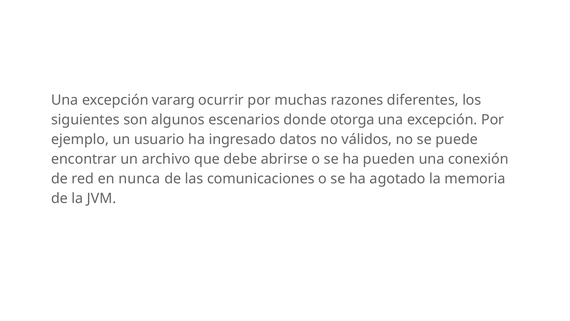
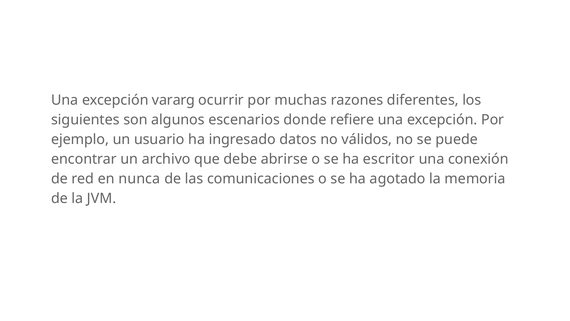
otorga: otorga -> refiere
pueden: pueden -> escritor
